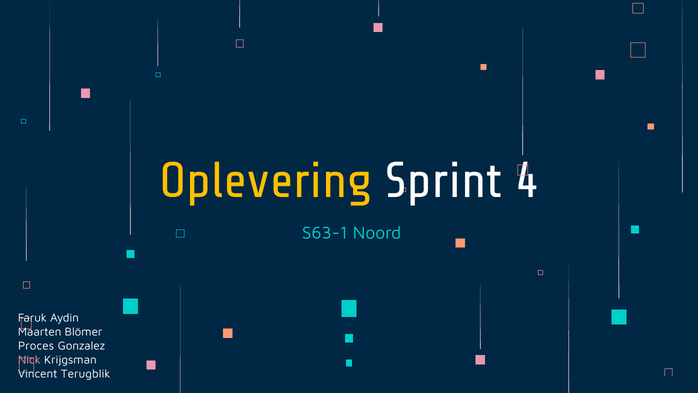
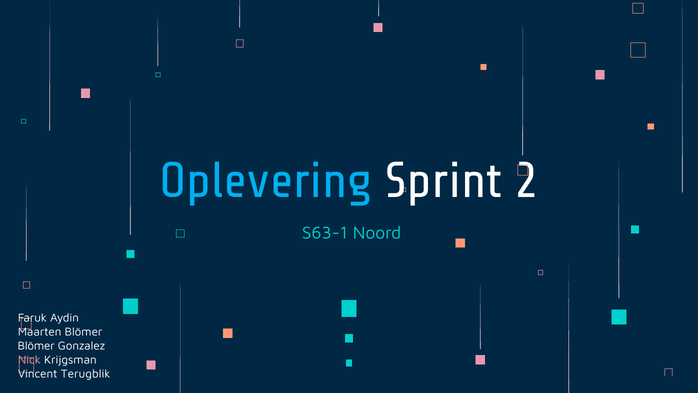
Oplevering colour: yellow -> light blue
4: 4 -> 2
Proces at (36, 345): Proces -> Blömer
